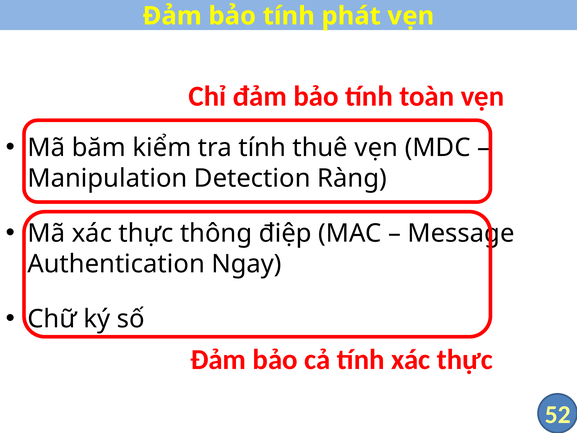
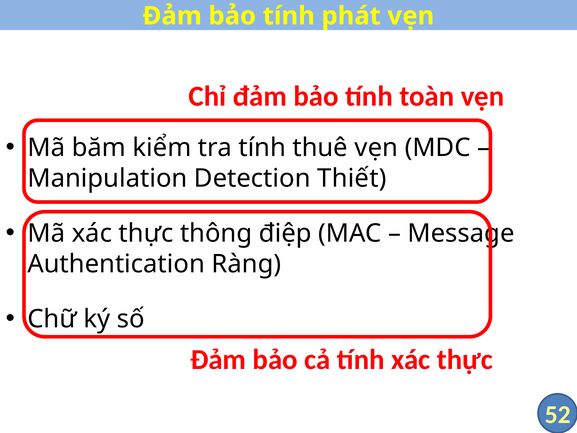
Ràng: Ràng -> Thiết
Ngay: Ngay -> Ràng
